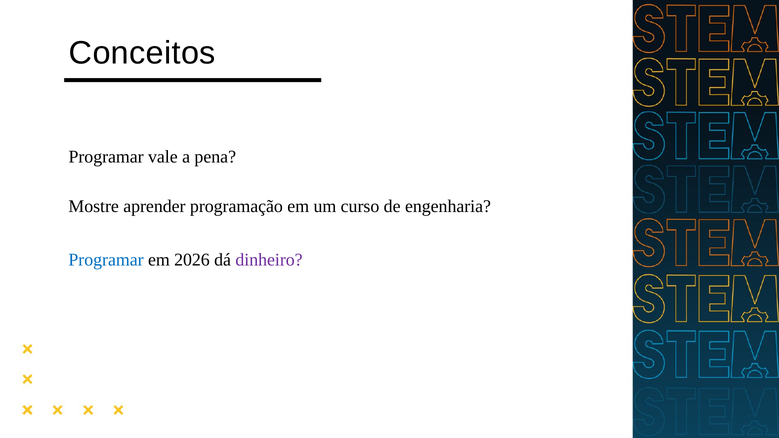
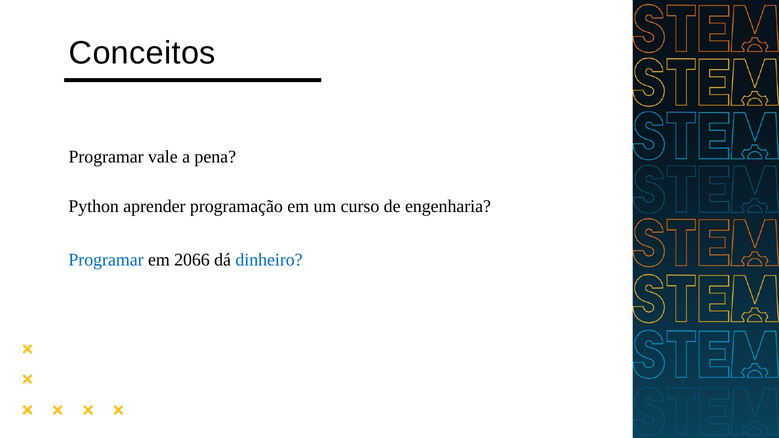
Mostre: Mostre -> Python
2026: 2026 -> 2066
dinheiro colour: purple -> blue
